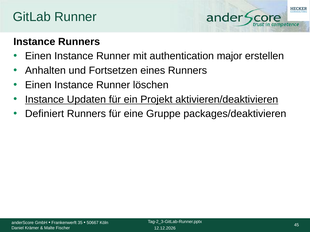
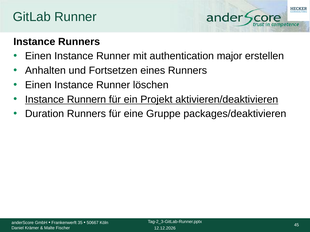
Updaten: Updaten -> Runnern
Definiert: Definiert -> Duration
